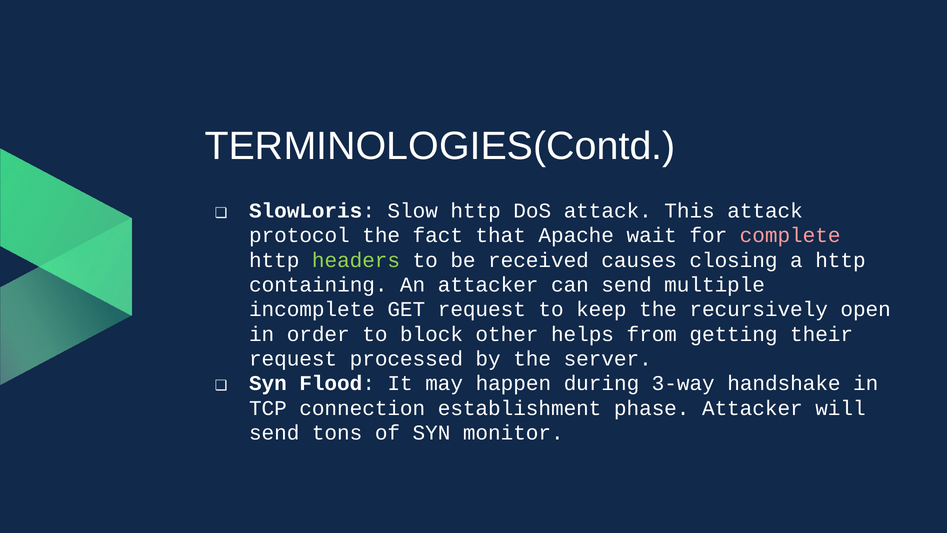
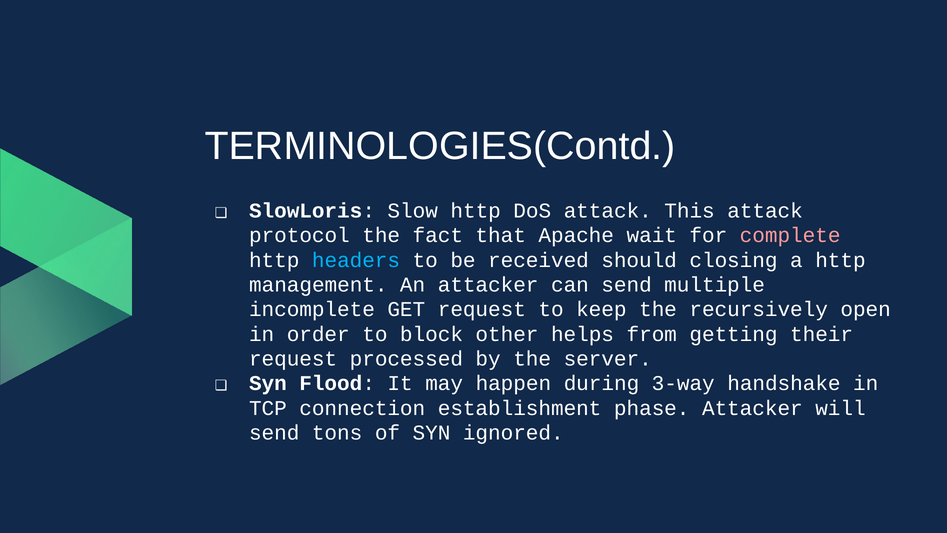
headers colour: light green -> light blue
causes: causes -> should
containing: containing -> management
monitor: monitor -> ignored
